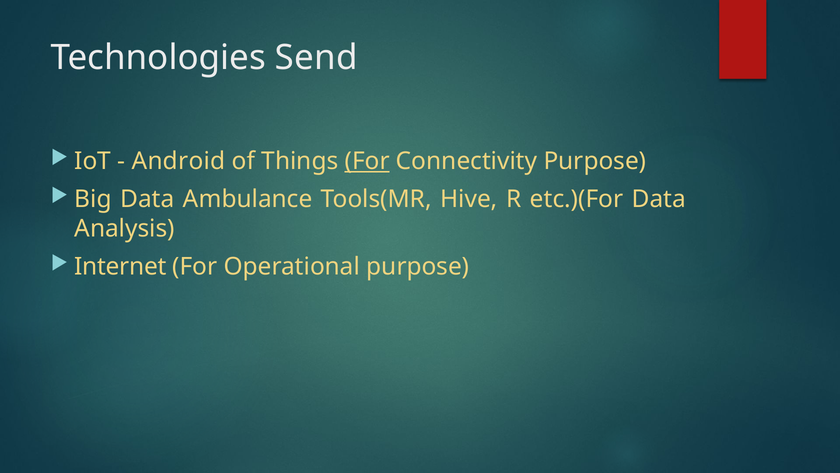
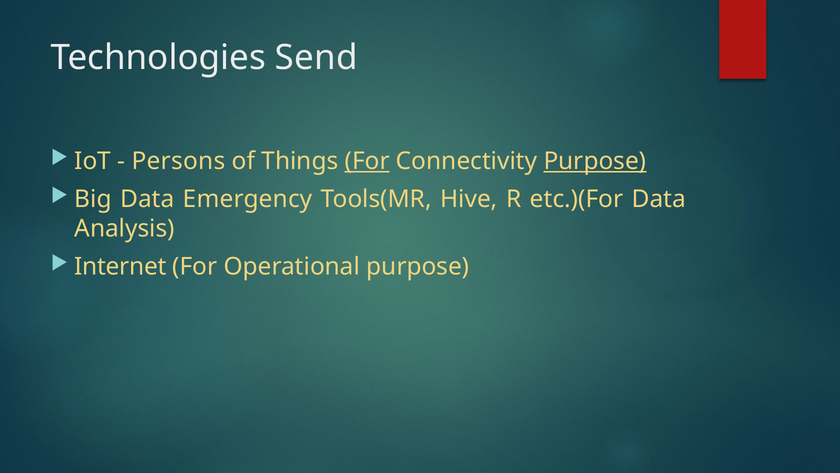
Android: Android -> Persons
Purpose at (595, 161) underline: none -> present
Ambulance: Ambulance -> Emergency
